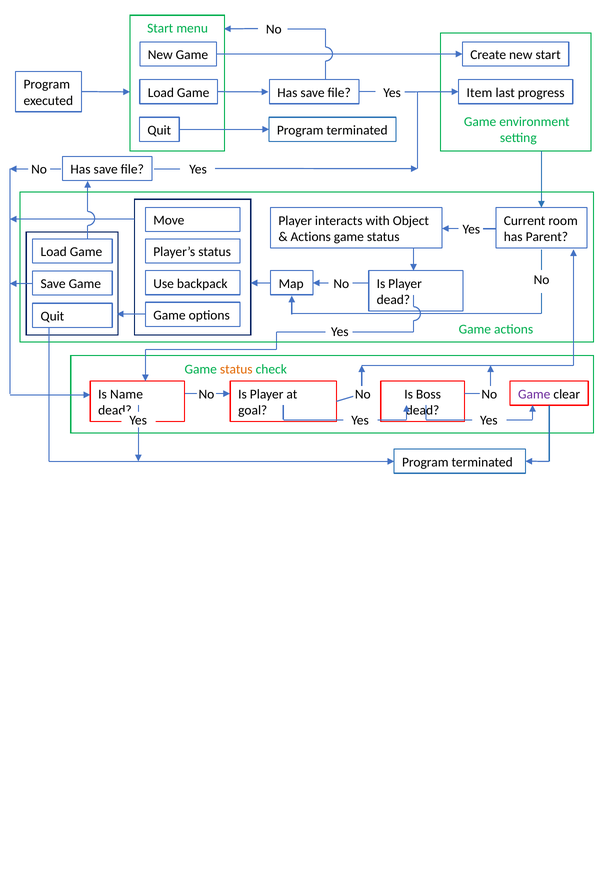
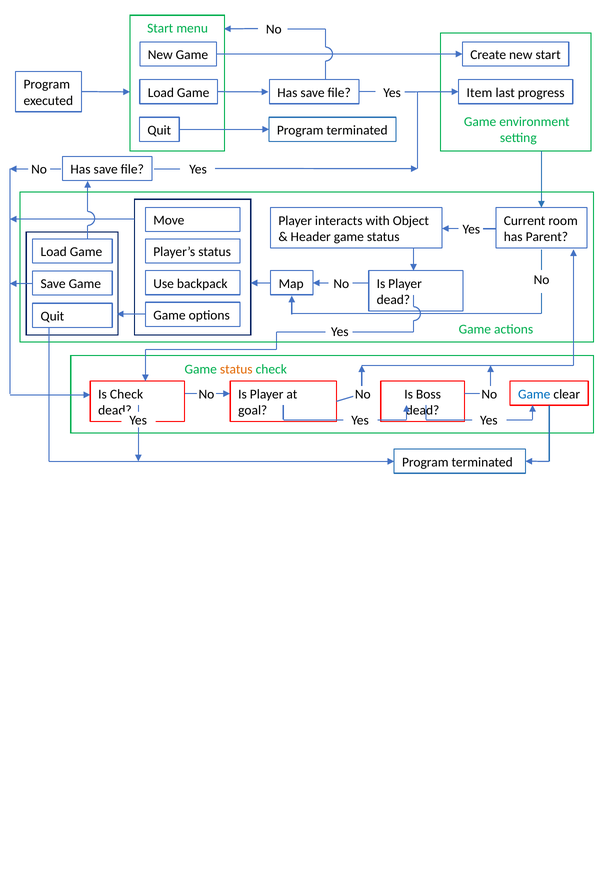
Actions at (311, 237): Actions -> Header
Is Name: Name -> Check
Game at (534, 394) colour: purple -> blue
